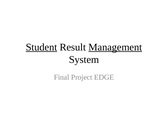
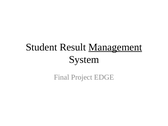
Student underline: present -> none
